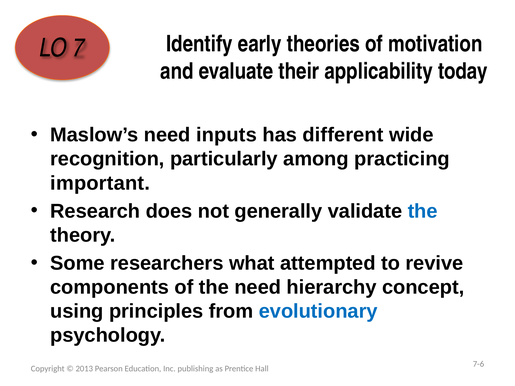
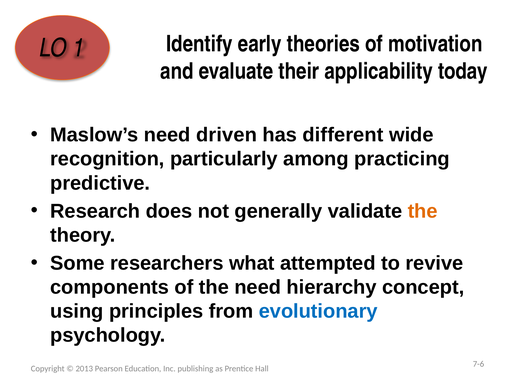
7: 7 -> 1
inputs: inputs -> driven
important: important -> predictive
the at (423, 211) colour: blue -> orange
